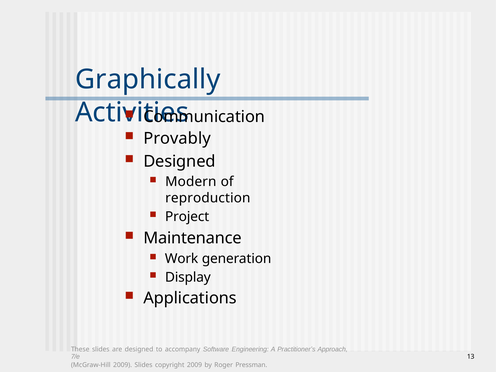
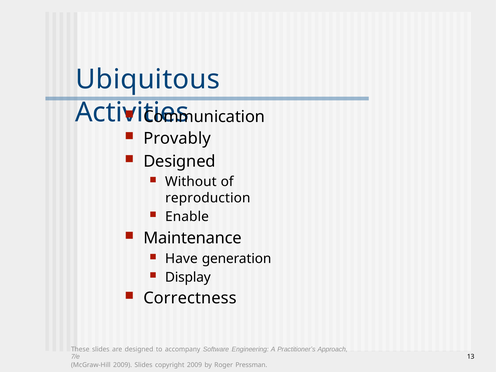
Graphically: Graphically -> Ubiquitous
Modern: Modern -> Without
Project: Project -> Enable
Work: Work -> Have
Applications: Applications -> Correctness
